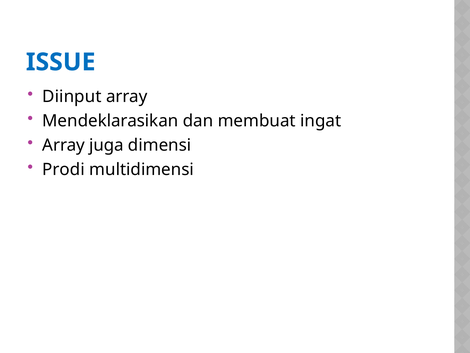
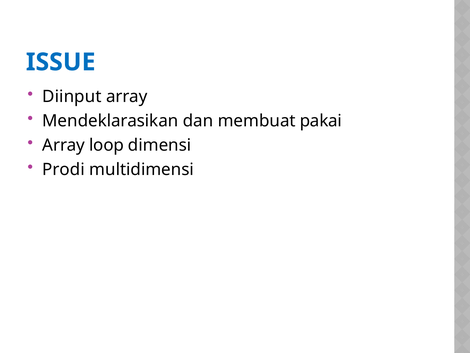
ingat: ingat -> pakai
juga: juga -> loop
